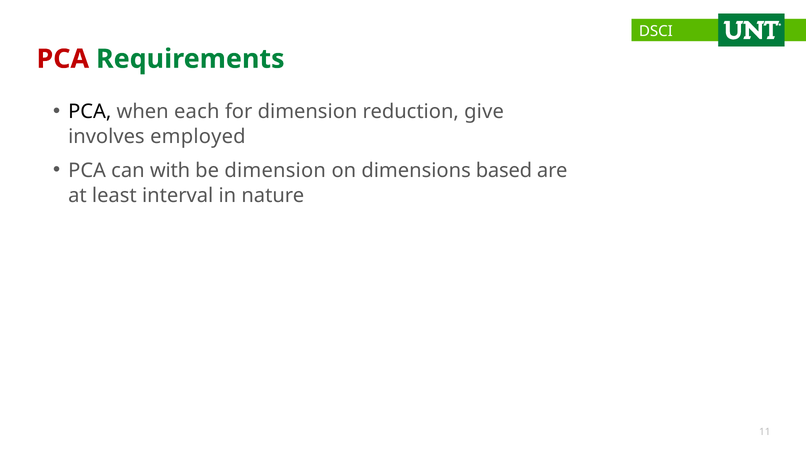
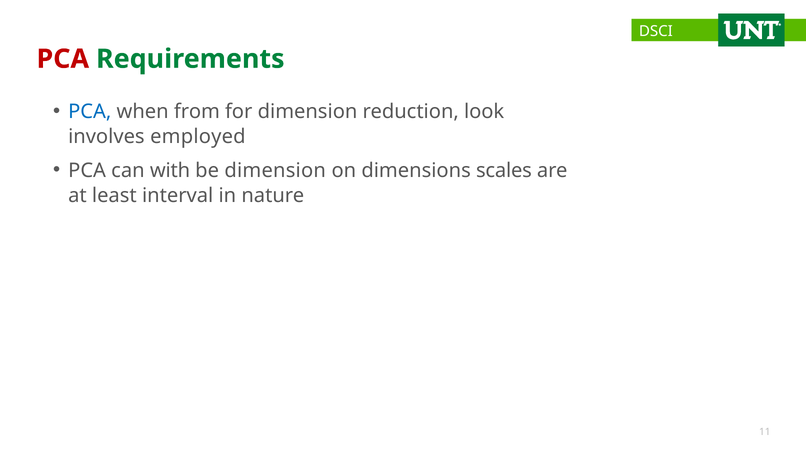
PCA at (90, 112) colour: black -> blue
each: each -> from
give: give -> look
based: based -> scales
